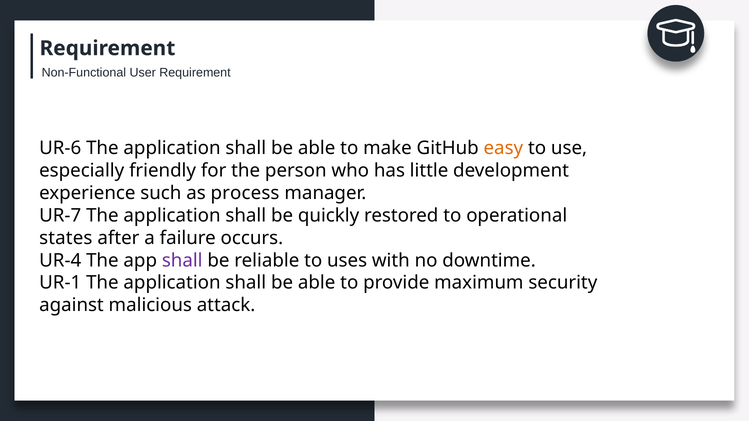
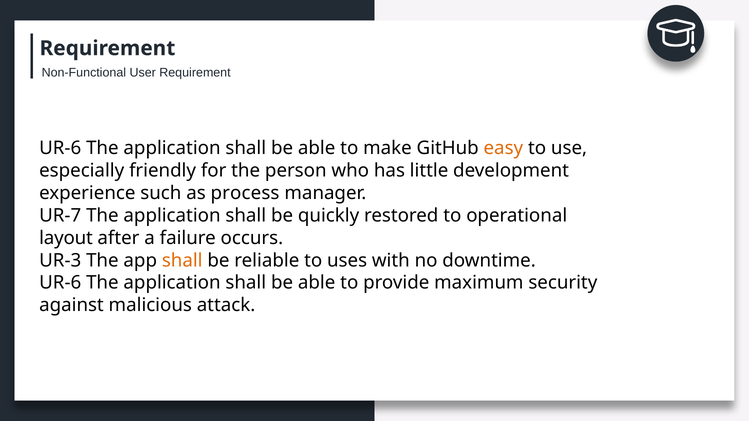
states: states -> layout
UR-4: UR-4 -> UR-3
shall at (182, 261) colour: purple -> orange
UR-1 at (60, 283): UR-1 -> UR-6
